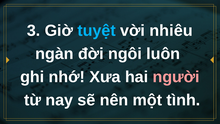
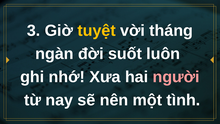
tuyệt colour: light blue -> yellow
nhiêu: nhiêu -> tháng
ngôi: ngôi -> suốt
